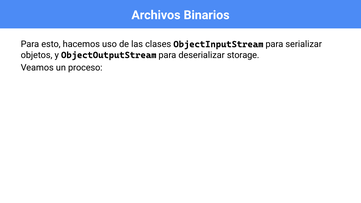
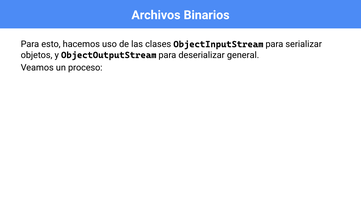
storage: storage -> general
